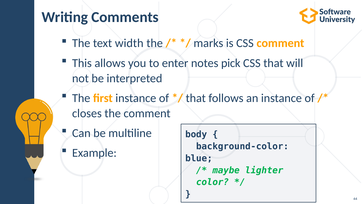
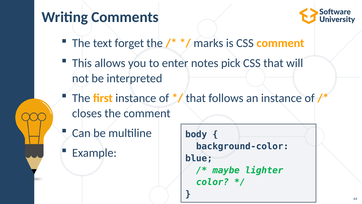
width: width -> forget
